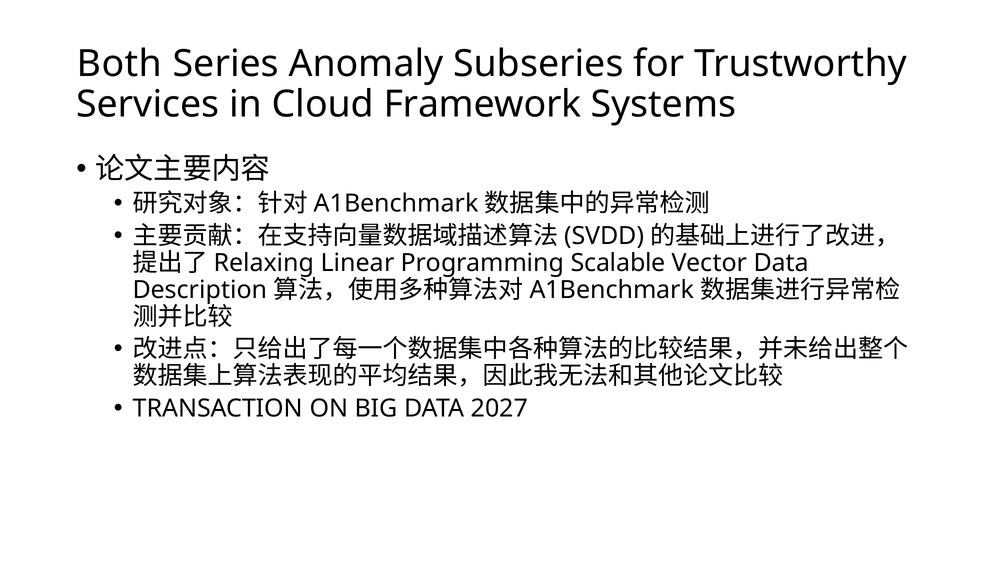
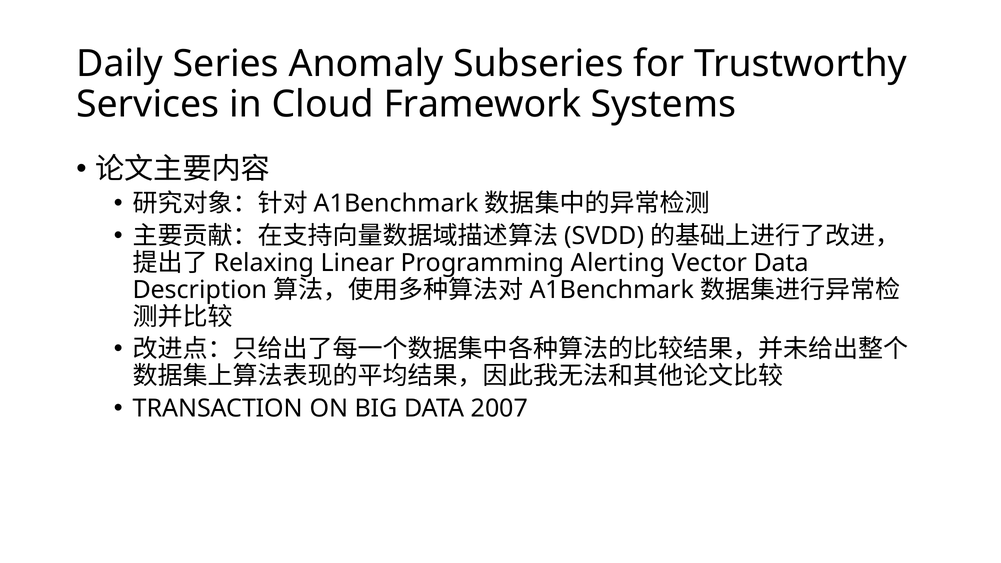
Both: Both -> Daily
Scalable: Scalable -> Alerting
2027: 2027 -> 2007
